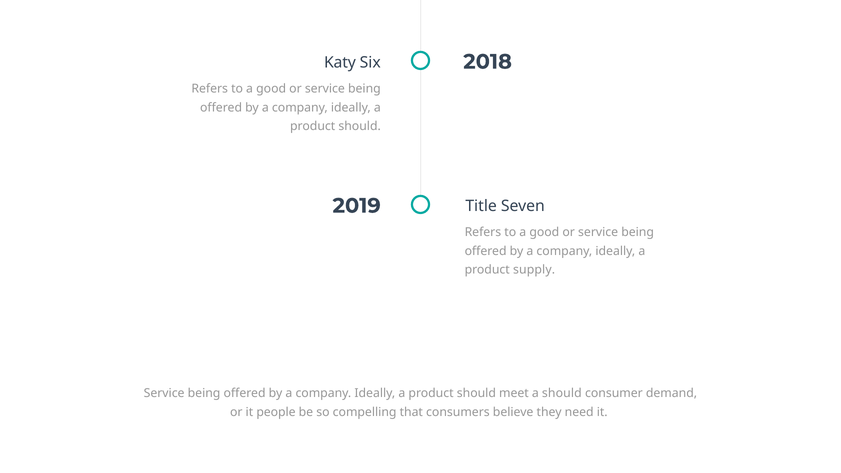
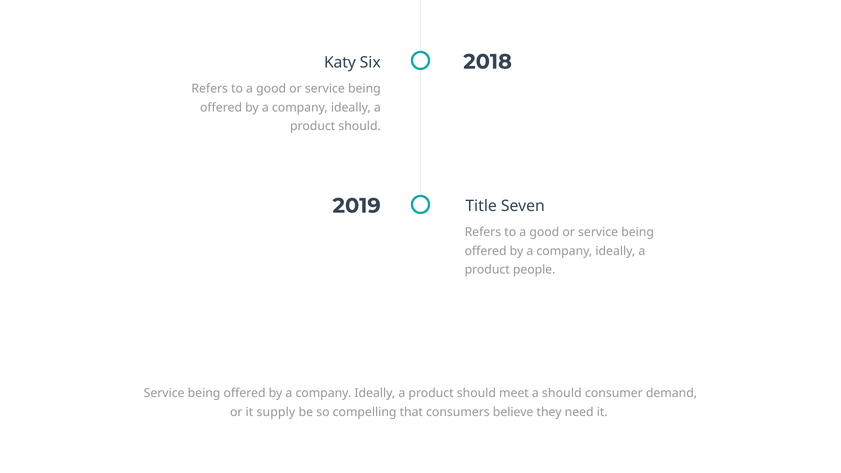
supply: supply -> people
people: people -> supply
